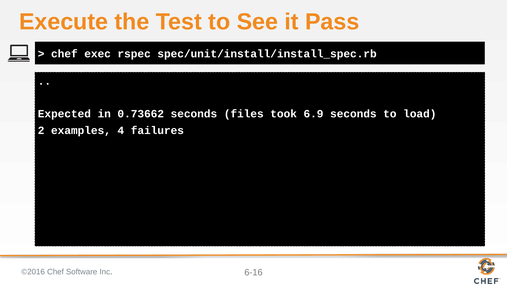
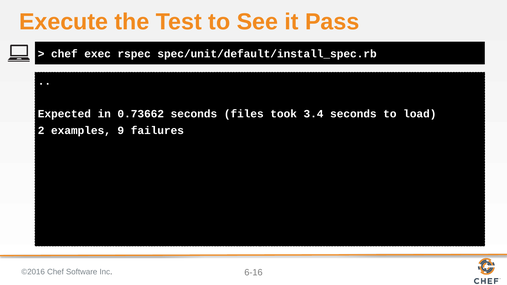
spec/unit/install/install_spec.rb: spec/unit/install/install_spec.rb -> spec/unit/default/install_spec.rb
6.9: 6.9 -> 3.4
4: 4 -> 9
